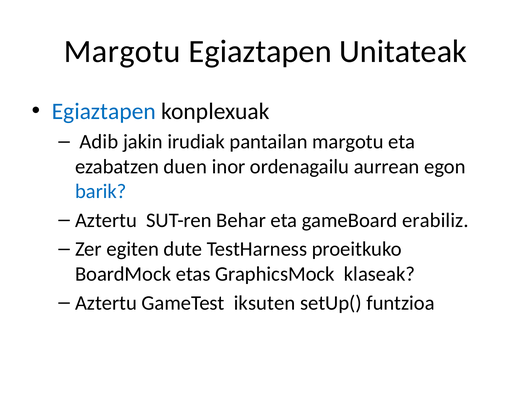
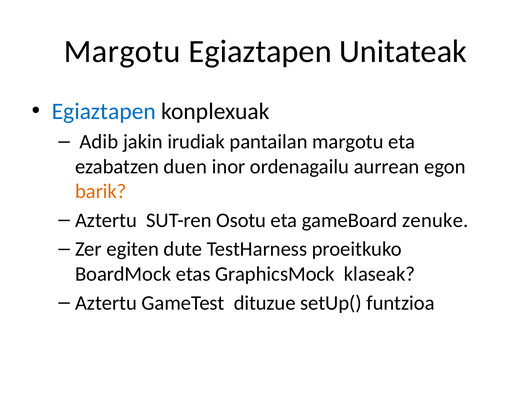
barik colour: blue -> orange
Behar: Behar -> Osotu
erabiliz: erabiliz -> zenuke
iksuten: iksuten -> dituzue
